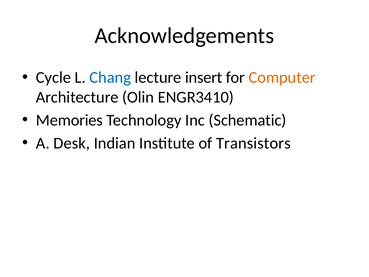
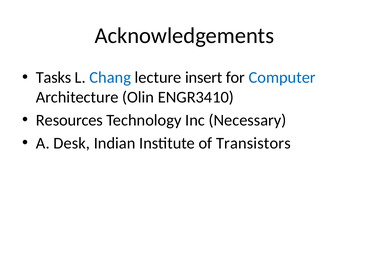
Cycle: Cycle -> Tasks
Computer colour: orange -> blue
Memories: Memories -> Resources
Schematic: Schematic -> Necessary
